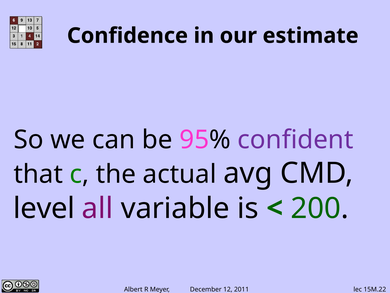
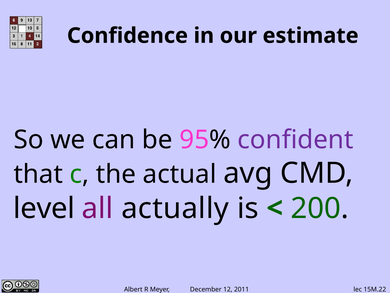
variable: variable -> actually
